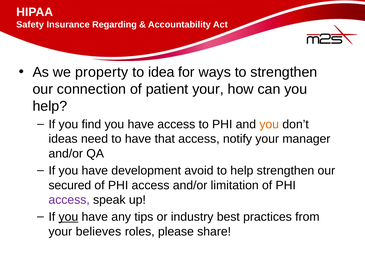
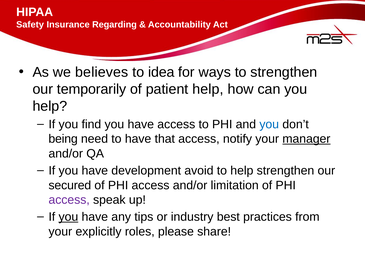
property: property -> believes
connection: connection -> temporarily
patient your: your -> help
you at (269, 124) colour: orange -> blue
ideas: ideas -> being
manager underline: none -> present
believes: believes -> explicitly
